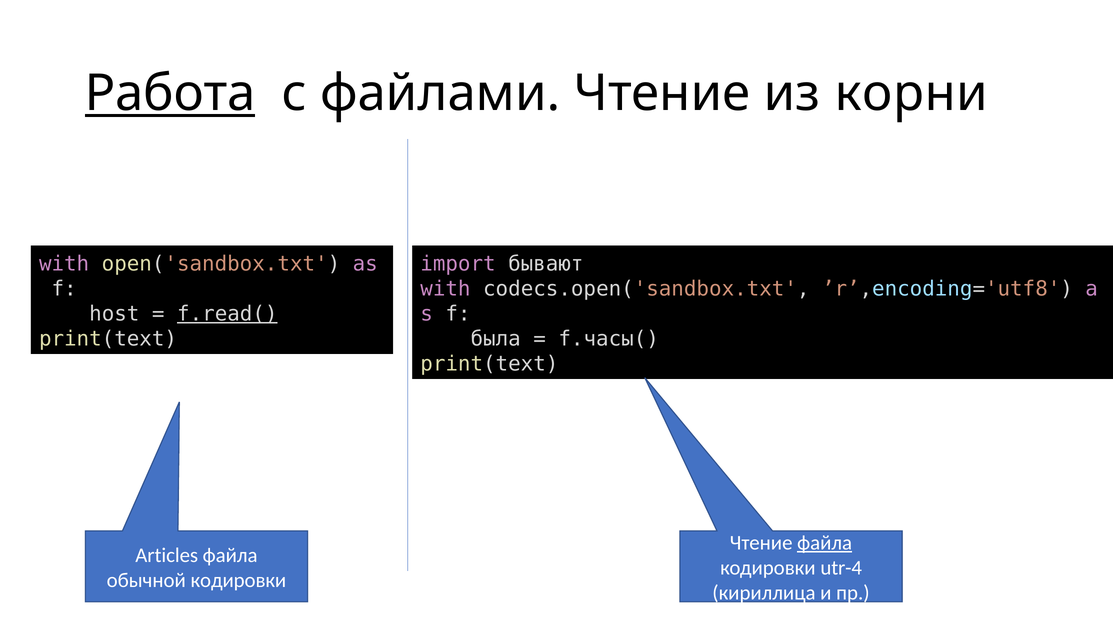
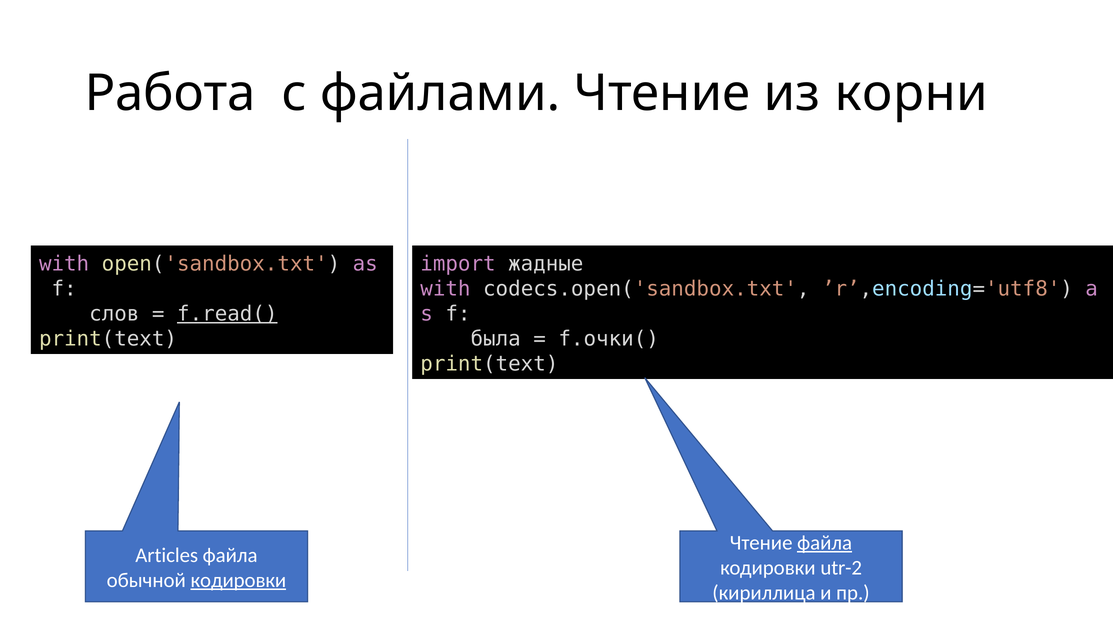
Работа underline: present -> none
бывают: бывают -> жадные
host: host -> слов
f.часы(: f.часы( -> f.очки(
utr-4: utr-4 -> utr-2
кодировки at (238, 580) underline: none -> present
